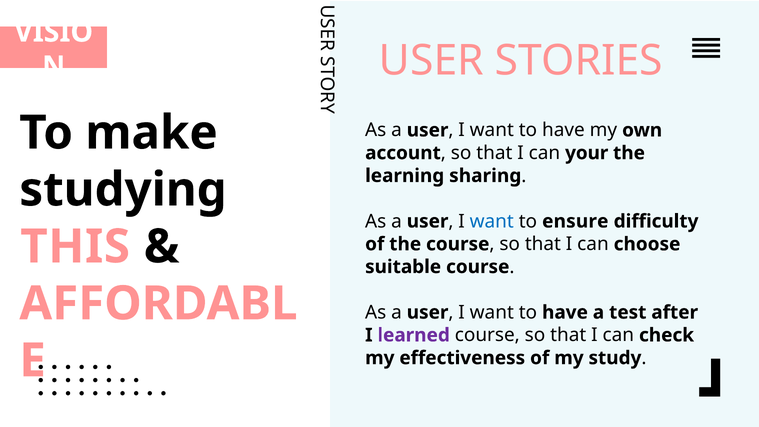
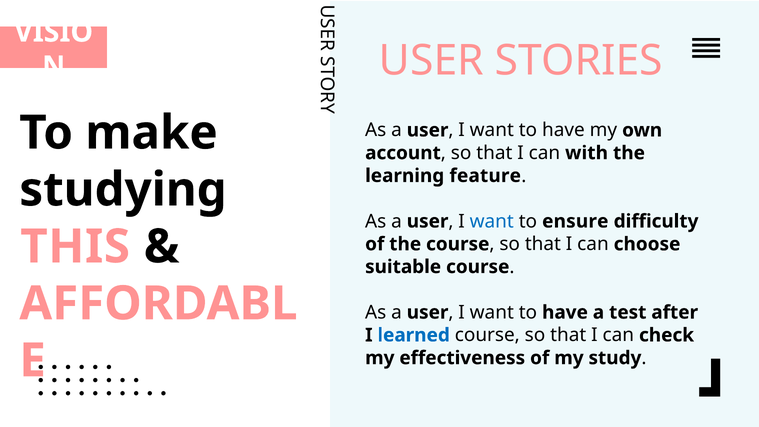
your: your -> with
sharing: sharing -> feature
learned colour: purple -> blue
